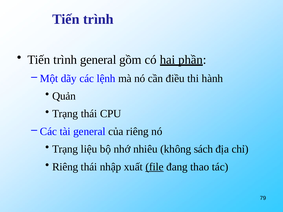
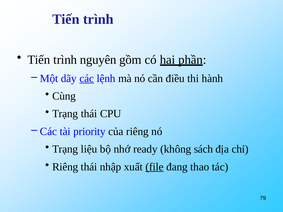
trình general: general -> nguyên
các at (87, 78) underline: none -> present
Quản: Quản -> Cùng
tài general: general -> priority
nhiêu: nhiêu -> ready
